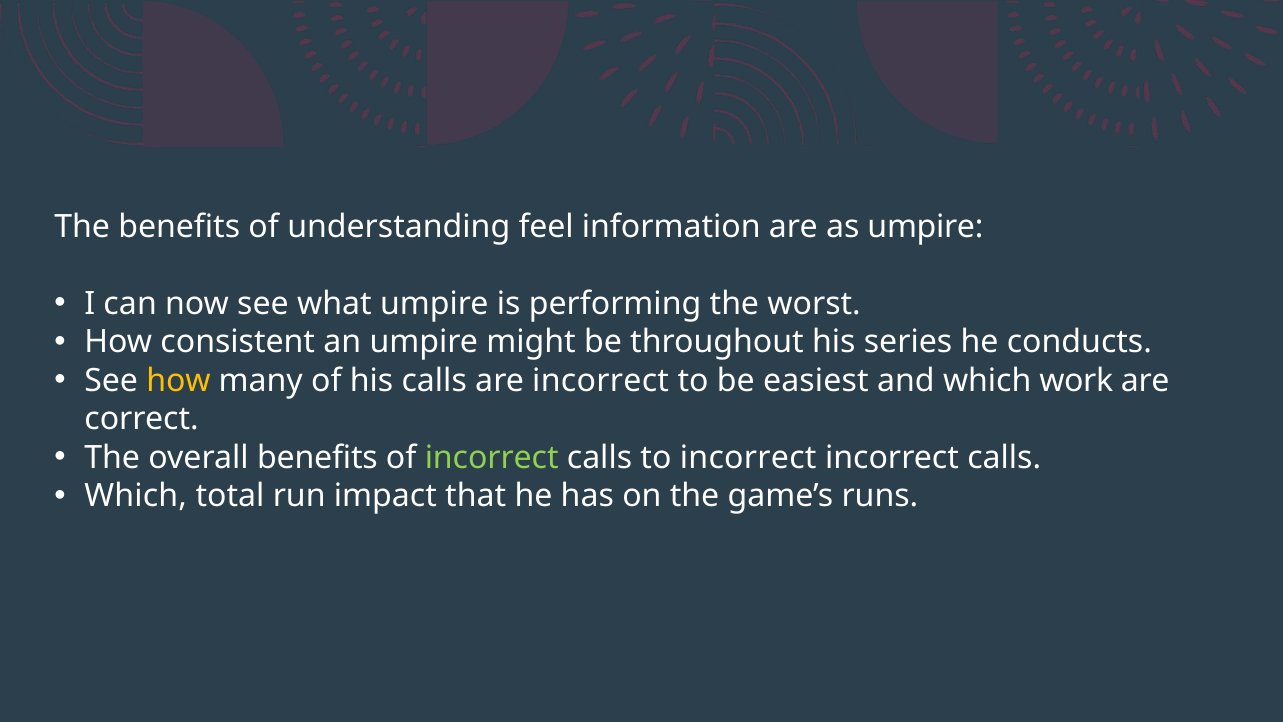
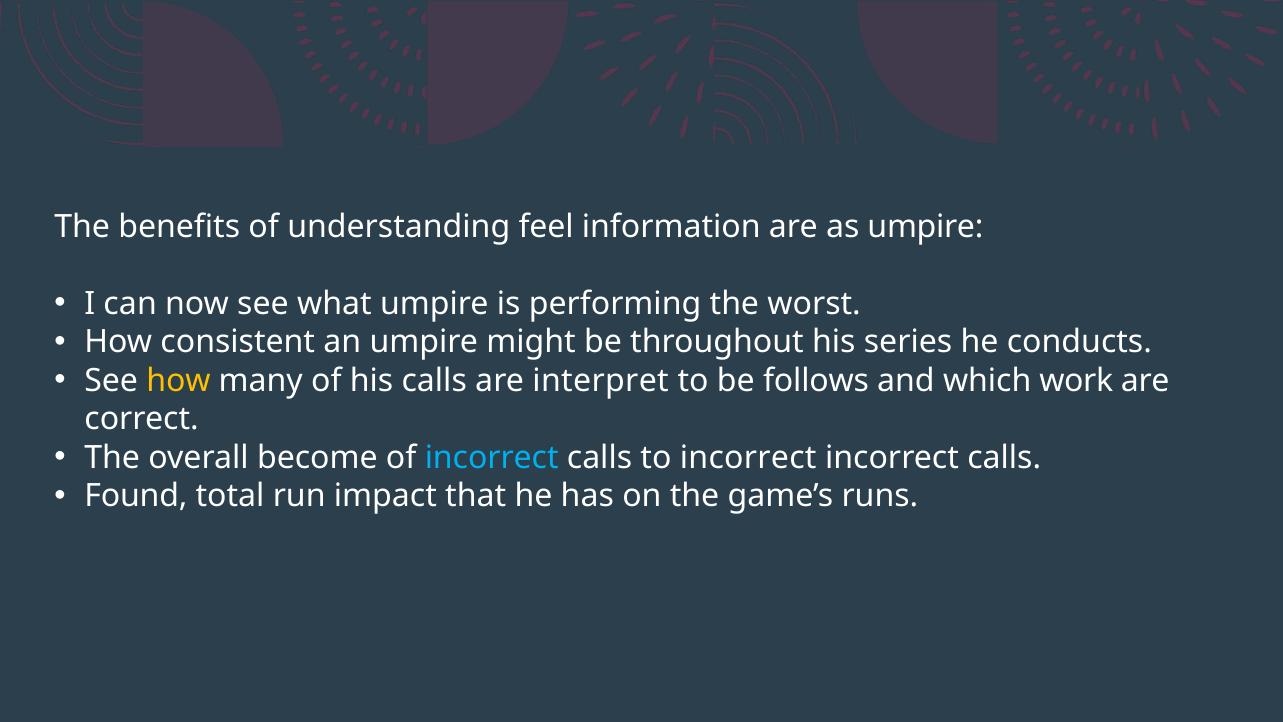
are incorrect: incorrect -> interpret
easiest: easiest -> follows
overall benefits: benefits -> become
incorrect at (492, 458) colour: light green -> light blue
Which at (136, 496): Which -> Found
